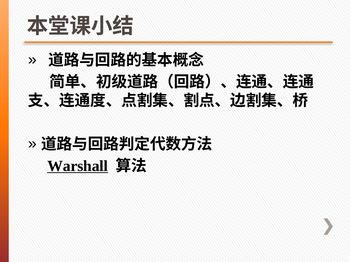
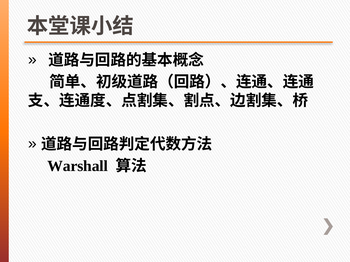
Warshall underline: present -> none
